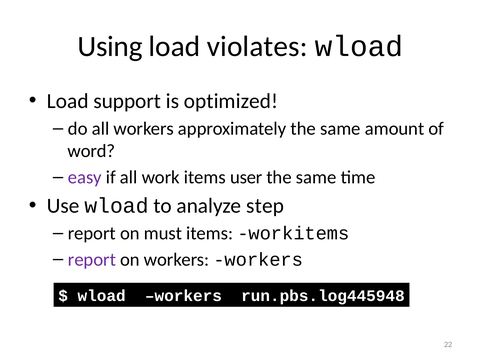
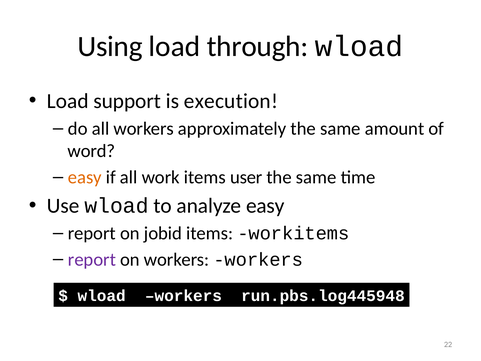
violates: violates -> through
optimized: optimized -> execution
easy at (85, 177) colour: purple -> orange
analyze step: step -> easy
must: must -> jobid
